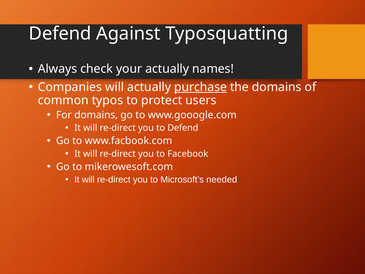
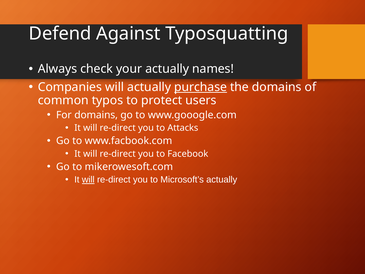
to Defend: Defend -> Attacks
will at (88, 180) underline: none -> present
Microsoft’s needed: needed -> actually
